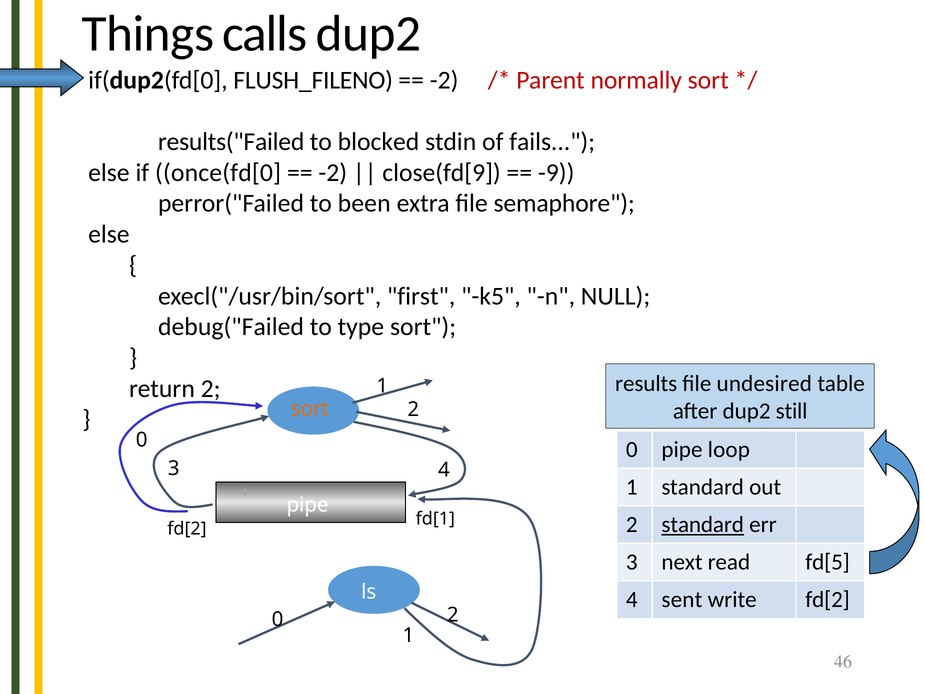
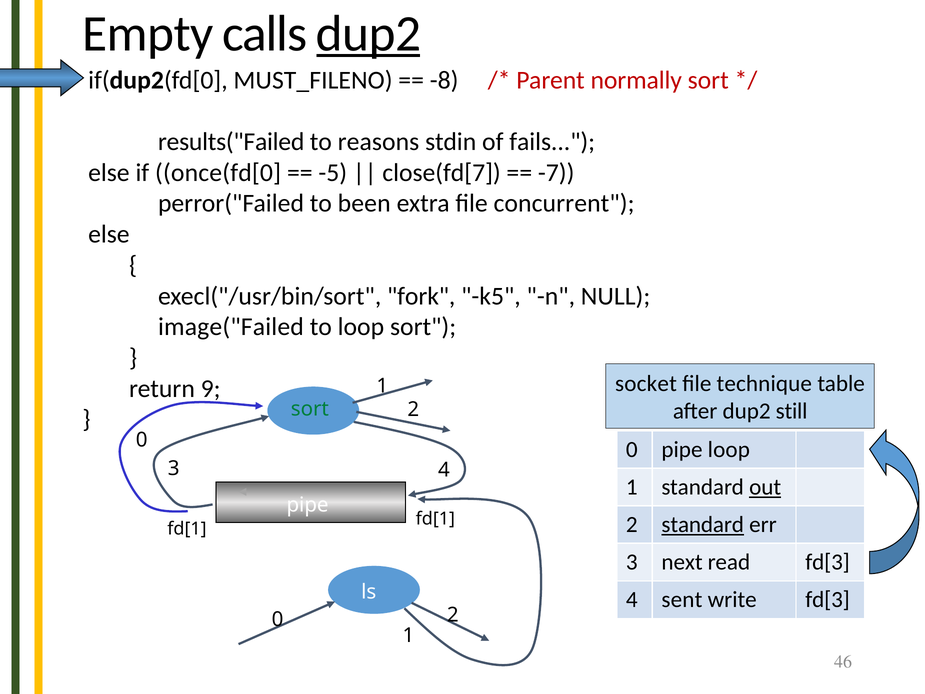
Things: Things -> Empty
dup2 at (368, 34) underline: none -> present
FLUSH_FILENO: FLUSH_FILENO -> MUST_FILENO
-2 at (444, 80): -2 -> -8
blocked: blocked -> reasons
-2 at (333, 173): -2 -> -5
close(fd[9: close(fd[9 -> close(fd[7
-9: -9 -> -7
semaphore: semaphore -> concurrent
first: first -> fork
debug("Failed: debug("Failed -> image("Failed
to type: type -> loop
results: results -> socket
undesired: undesired -> technique
return 2: 2 -> 9
sort at (310, 409) colour: orange -> green
out underline: none -> present
fd[2 at (187, 529): fd[2 -> fd[1
read fd[5: fd[5 -> fd[3
write fd[2: fd[2 -> fd[3
